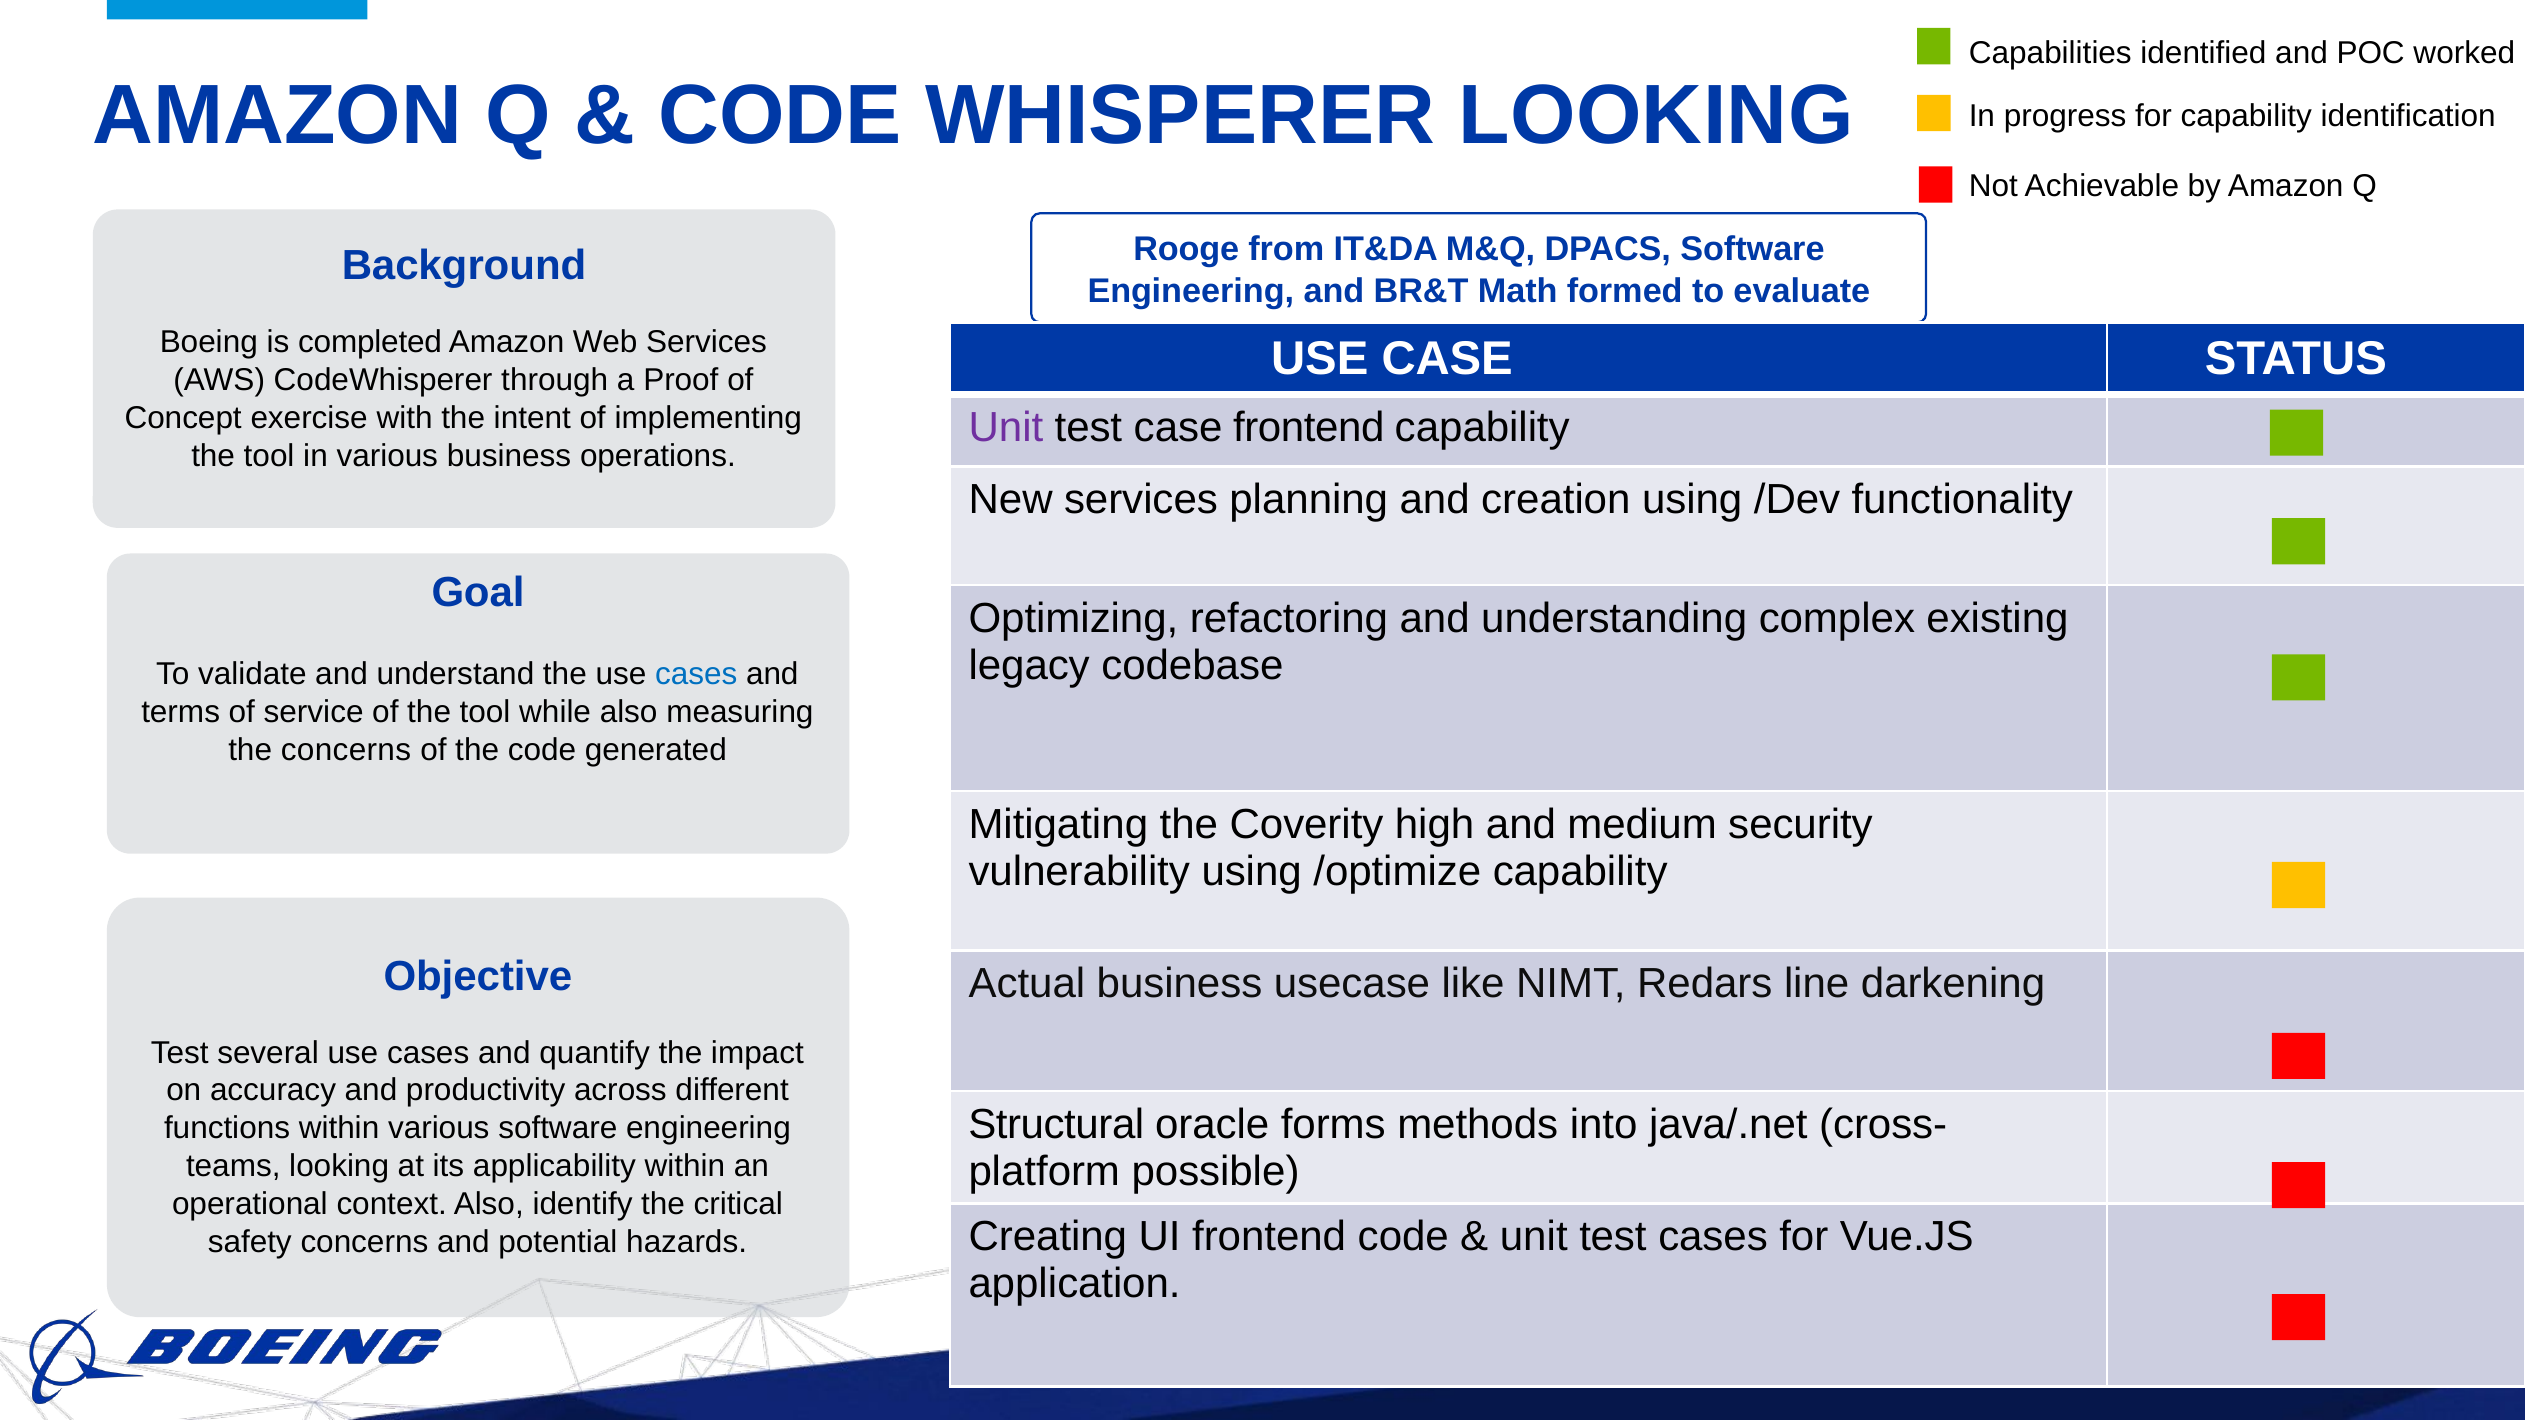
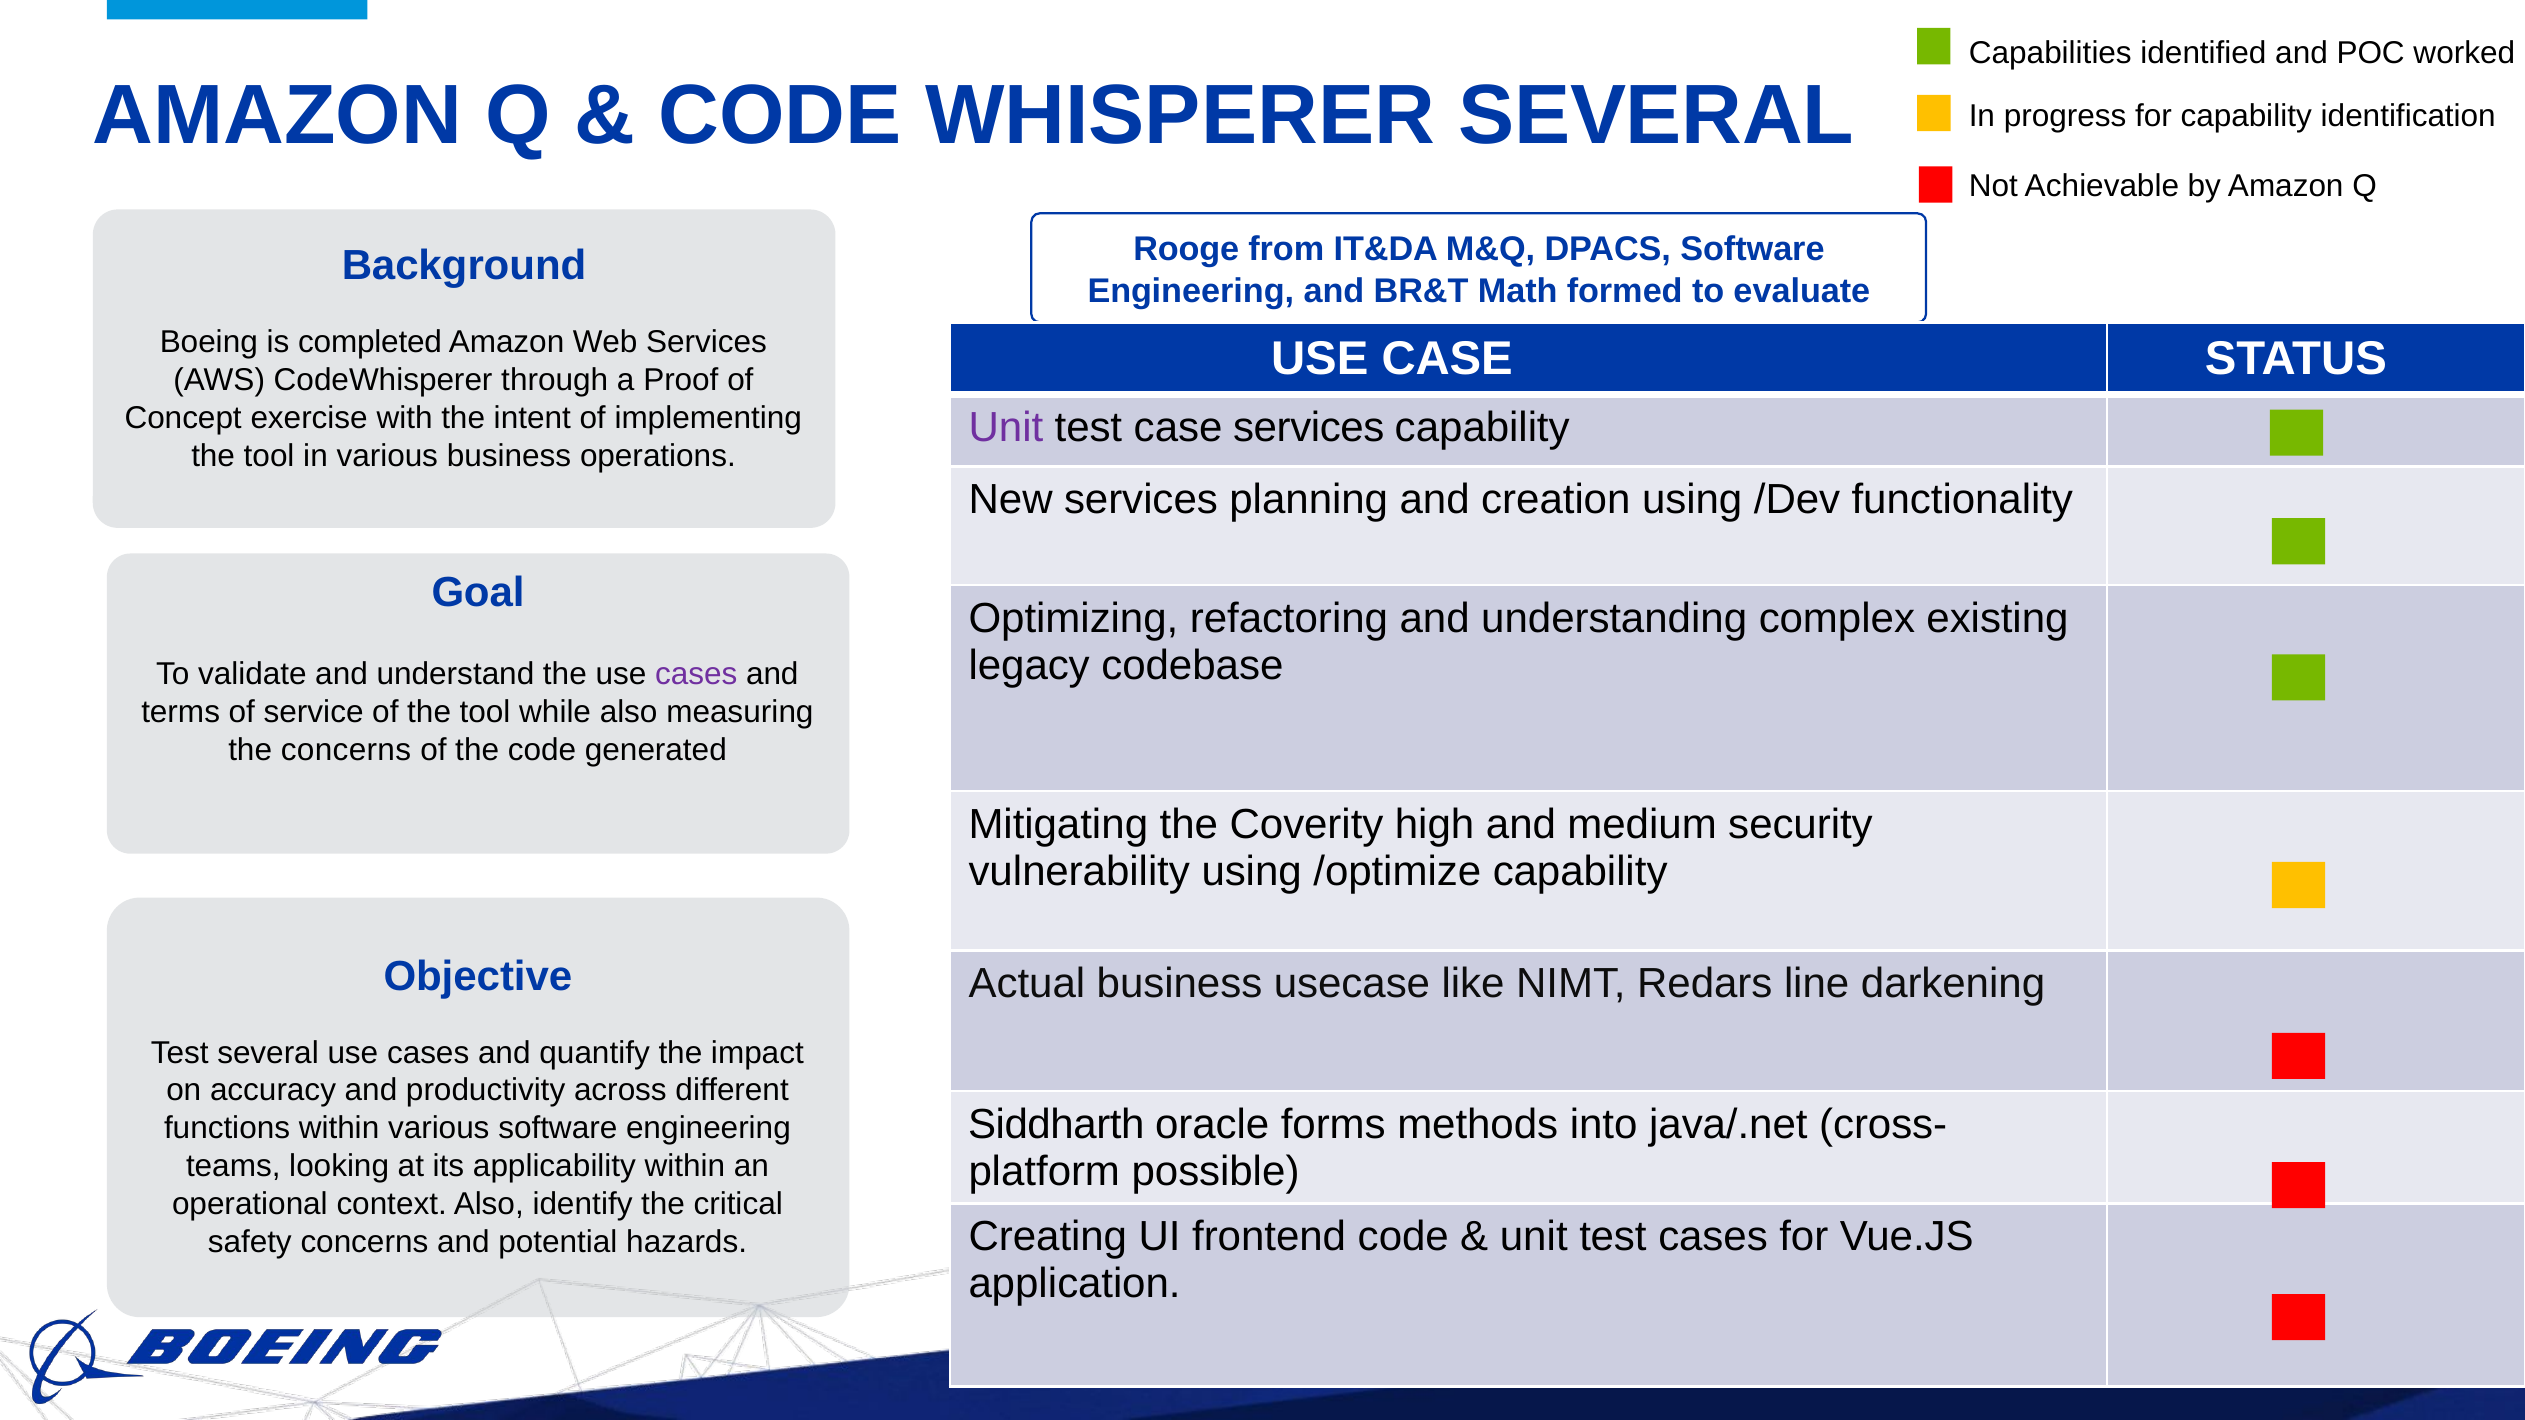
WHISPERER LOOKING: LOOKING -> SEVERAL
case frontend: frontend -> services
cases at (696, 674) colour: blue -> purple
Structural: Structural -> Siddharth
